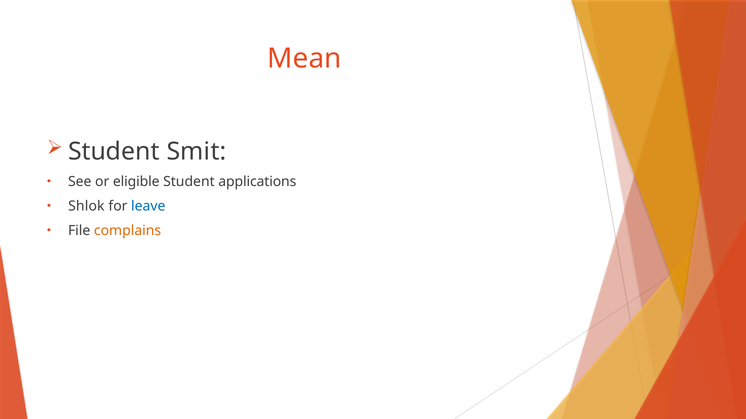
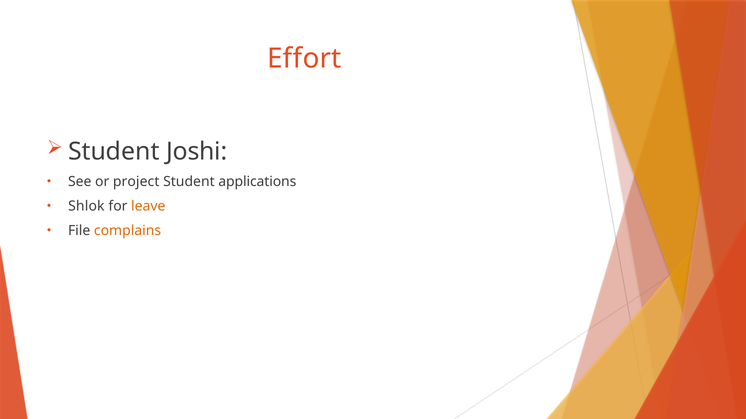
Mean: Mean -> Effort
Smit: Smit -> Joshi
eligible: eligible -> project
leave colour: blue -> orange
